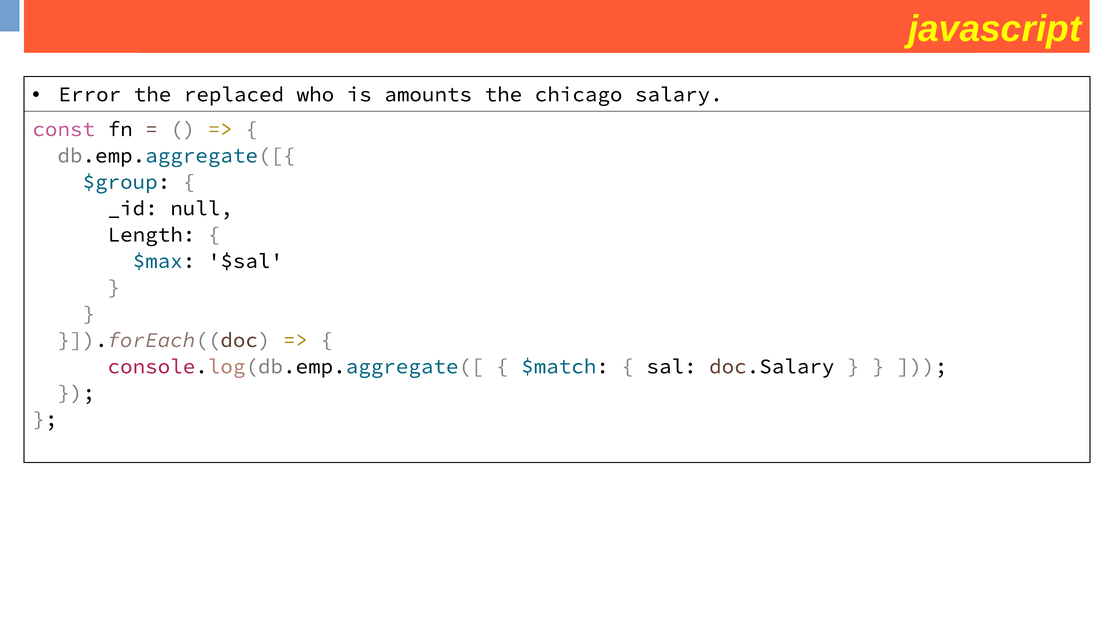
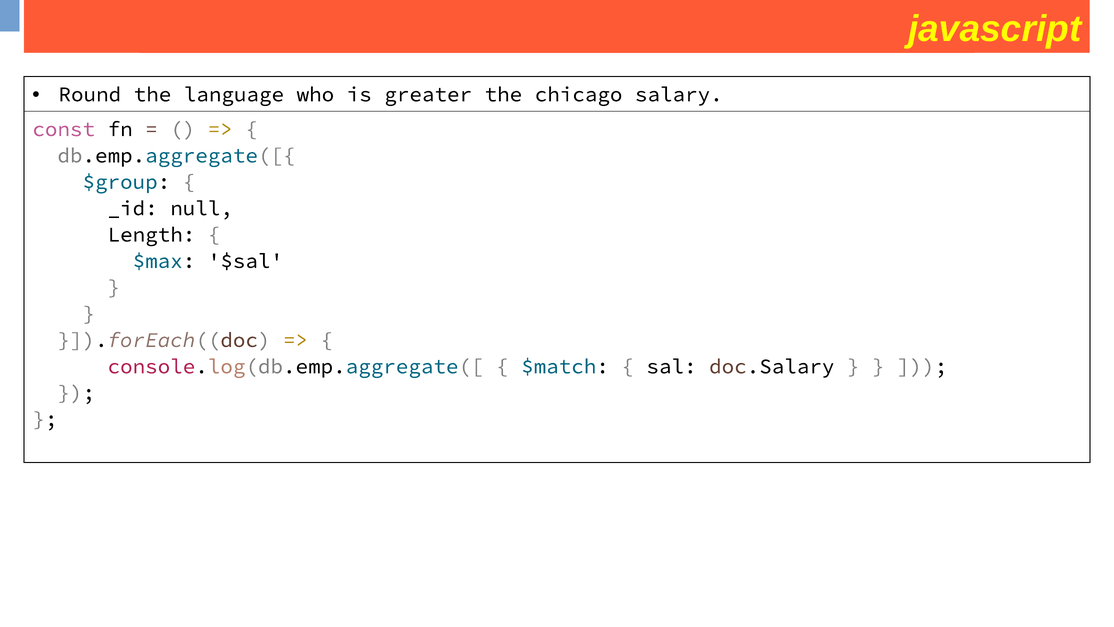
Error: Error -> Round
replaced: replaced -> language
amounts: amounts -> greater
